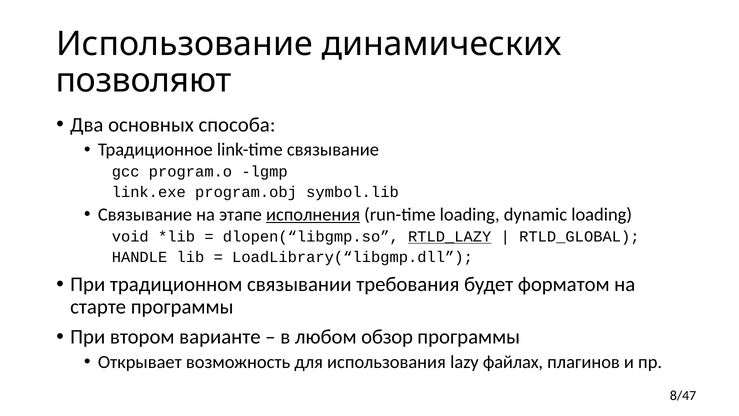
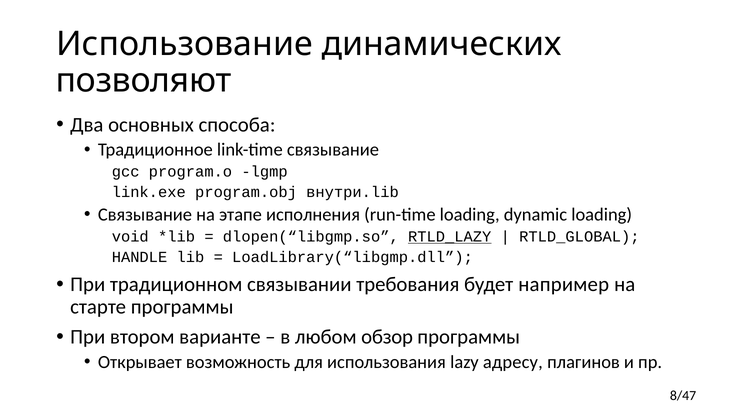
symbol.lib: symbol.lib -> внутри.lib
исполнения underline: present -> none
форматом: форматом -> например
файлах: файлах -> адресу
